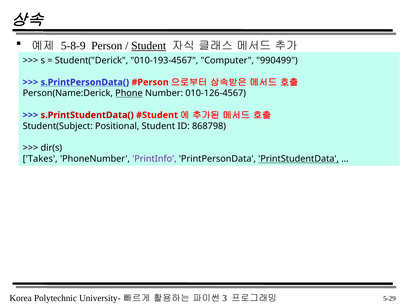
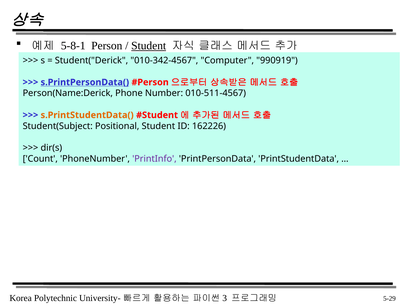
5-8-9: 5-8-9 -> 5-8-1
010-193-4567: 010-193-4567 -> 010-342-4567
990499: 990499 -> 990919
Phone underline: present -> none
010-126-4567: 010-126-4567 -> 010-511-4567
s.PrintStudentData( colour: red -> orange
868798: 868798 -> 162226
Takes: Takes -> Count
PrintStudentData underline: present -> none
